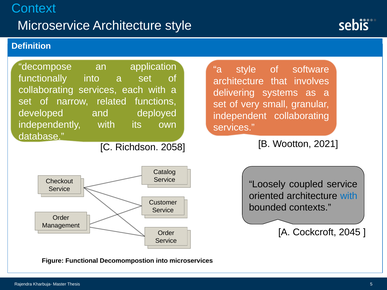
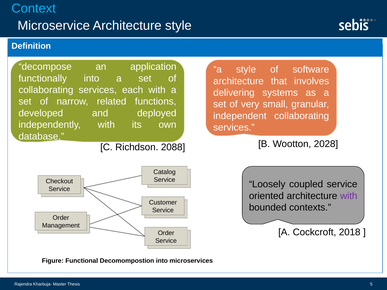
2021: 2021 -> 2028
2058: 2058 -> 2088
with at (349, 196) colour: blue -> purple
2045: 2045 -> 2018
